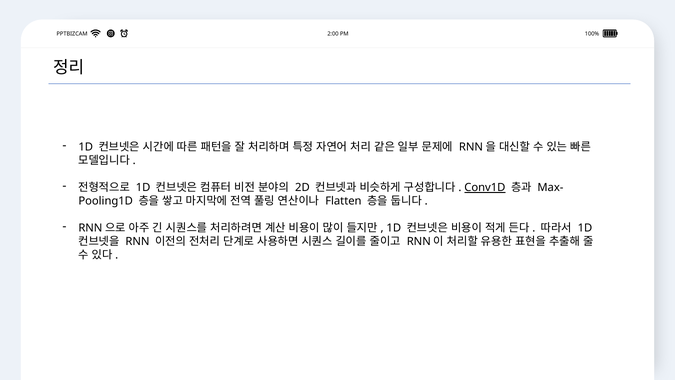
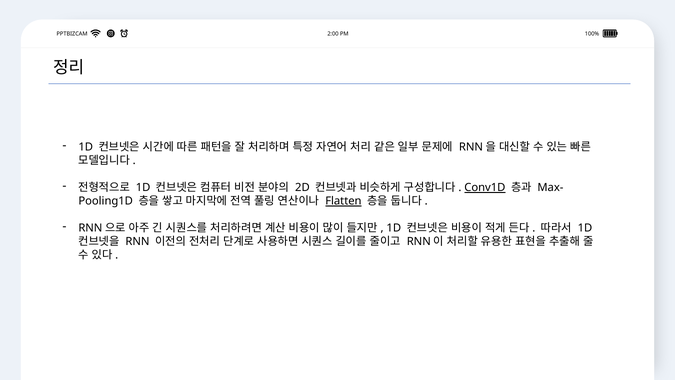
Flatten underline: none -> present
